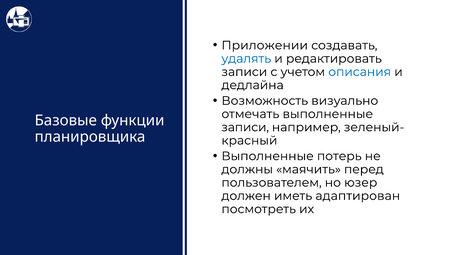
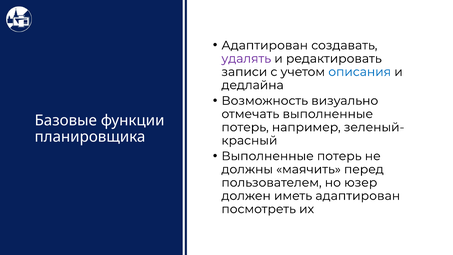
Приложении at (265, 45): Приложении -> Адаптирован
удалять colour: blue -> purple
записи at (245, 127): записи -> потерь
